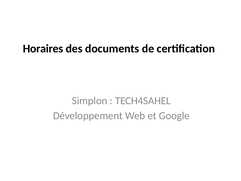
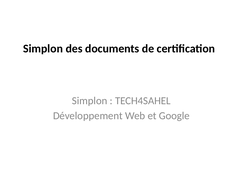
Horaires at (43, 48): Horaires -> Simplon
